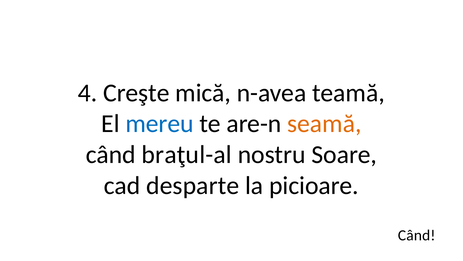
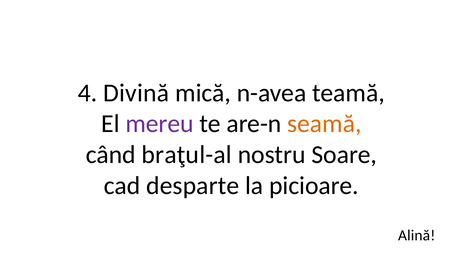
Creşte: Creşte -> Divină
mereu colour: blue -> purple
Când at (417, 235): Când -> Alină
